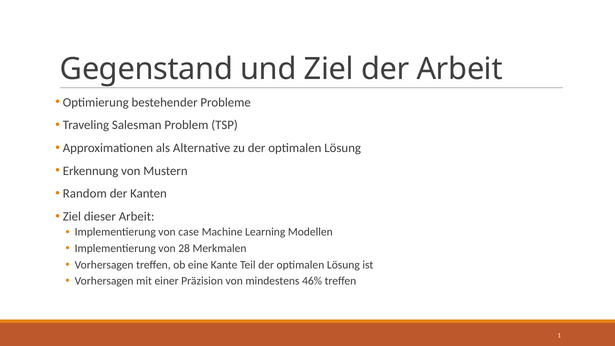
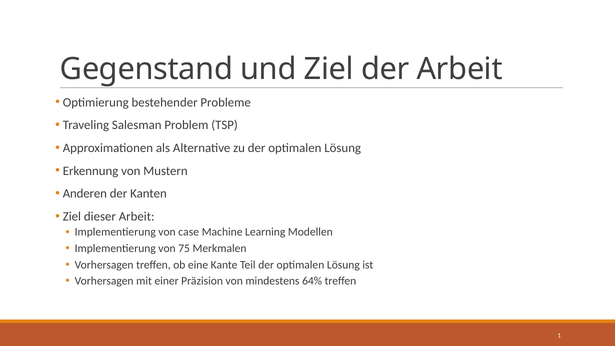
Random: Random -> Anderen
28: 28 -> 75
46%: 46% -> 64%
